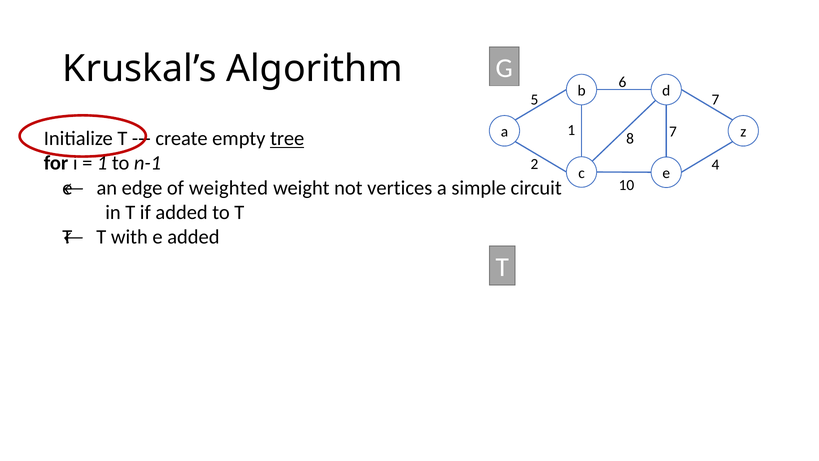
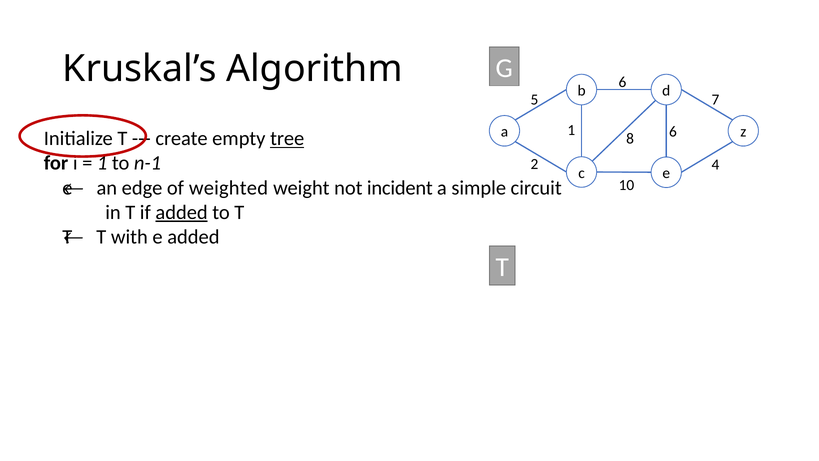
8 7: 7 -> 6
vertices: vertices -> incident
added at (182, 212) underline: none -> present
